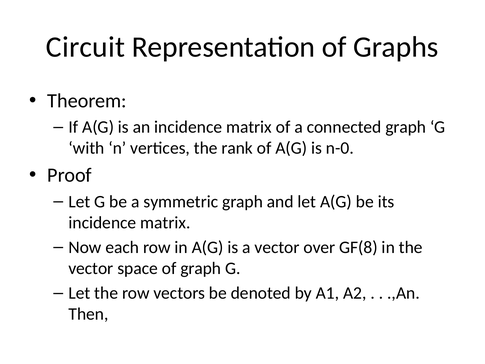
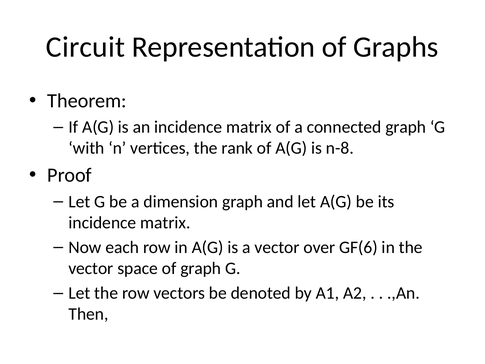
n-0: n-0 -> n-8
symmetric: symmetric -> dimension
GF(8: GF(8 -> GF(6
